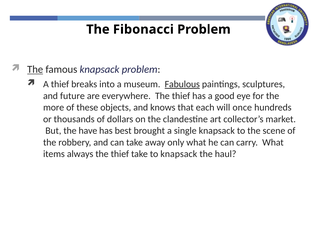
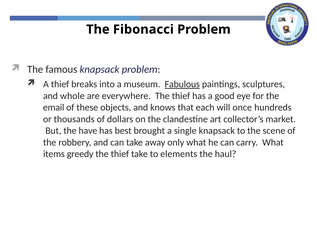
The at (35, 69) underline: present -> none
future: future -> whole
more: more -> email
always: always -> greedy
to knapsack: knapsack -> elements
